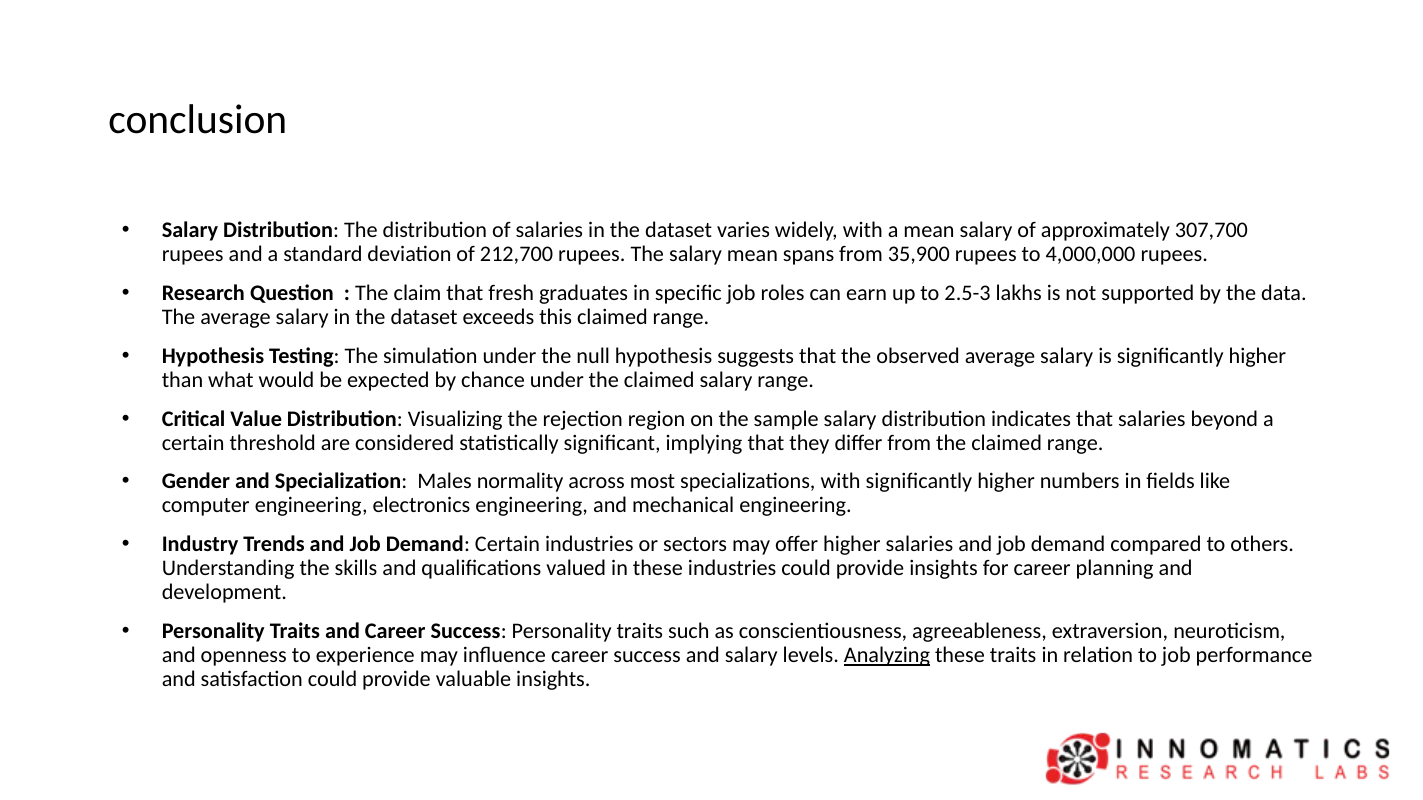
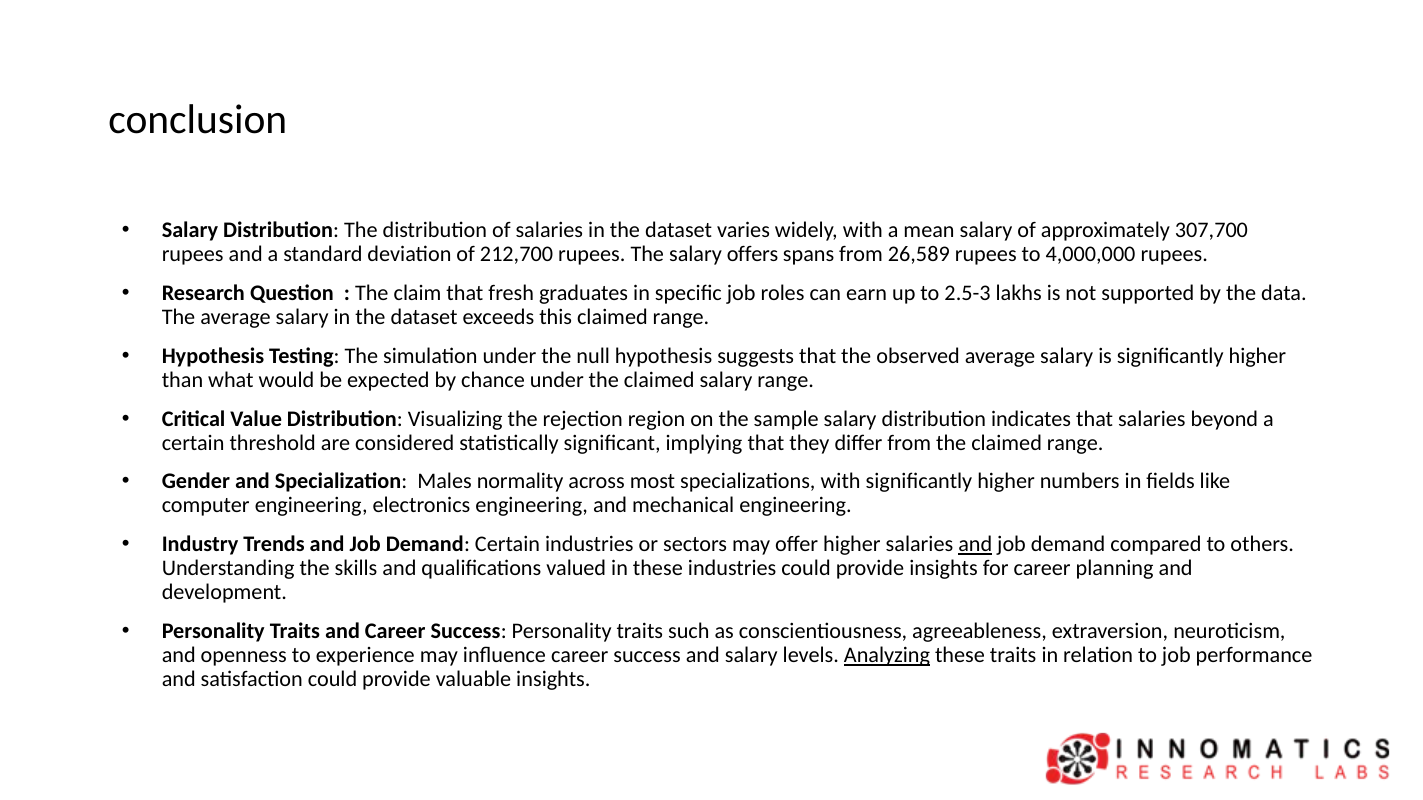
salary mean: mean -> offers
35,900: 35,900 -> 26,589
and at (975, 545) underline: none -> present
